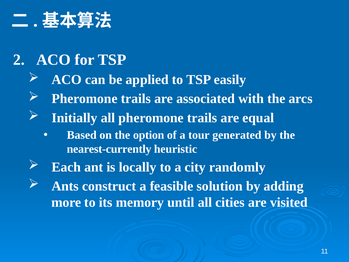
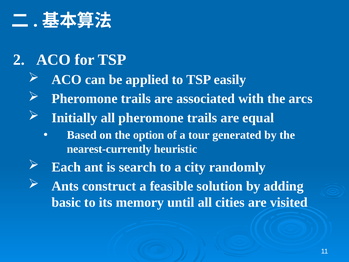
locally: locally -> search
more: more -> basic
